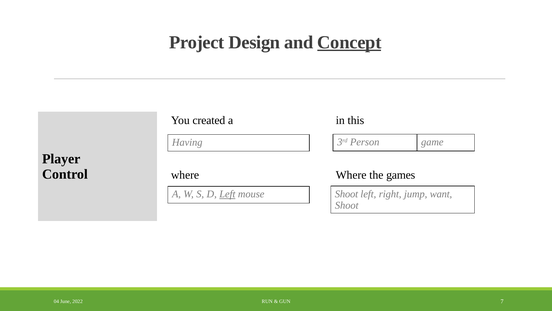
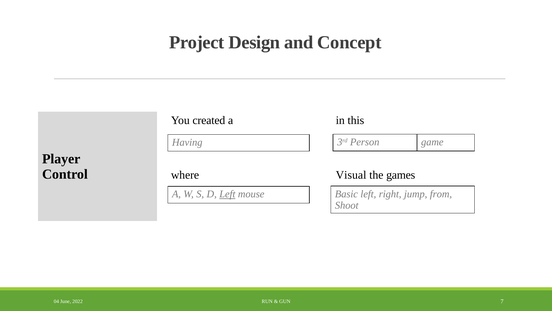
Concept underline: present -> none
where Where: Where -> Visual
mouse Shoot: Shoot -> Basic
want: want -> from
